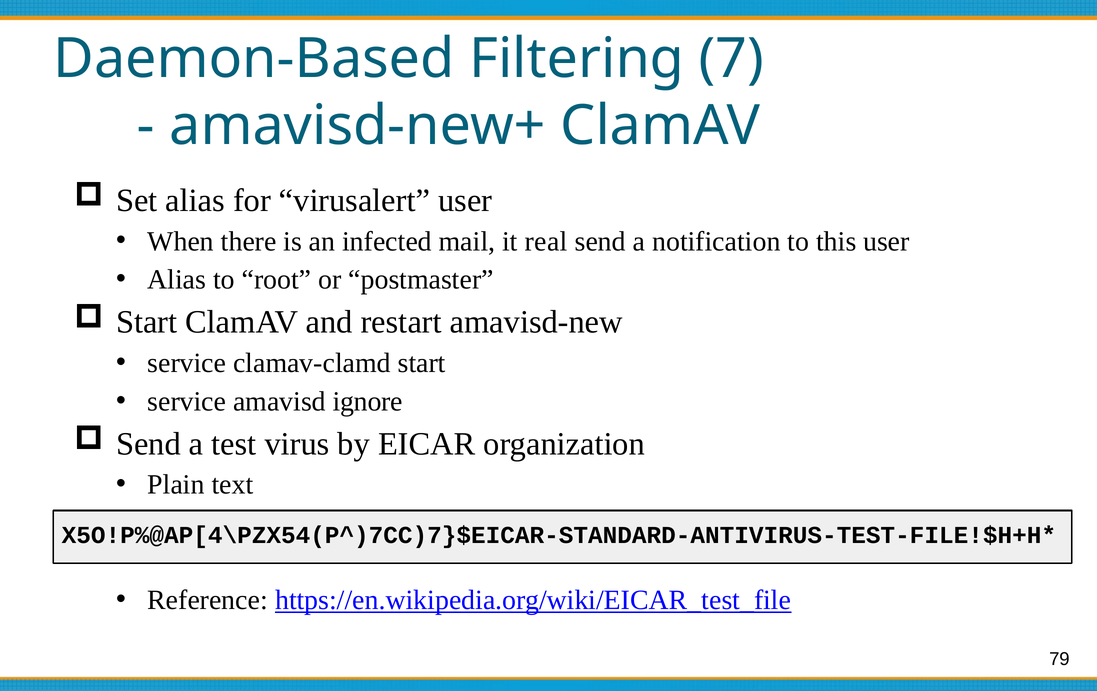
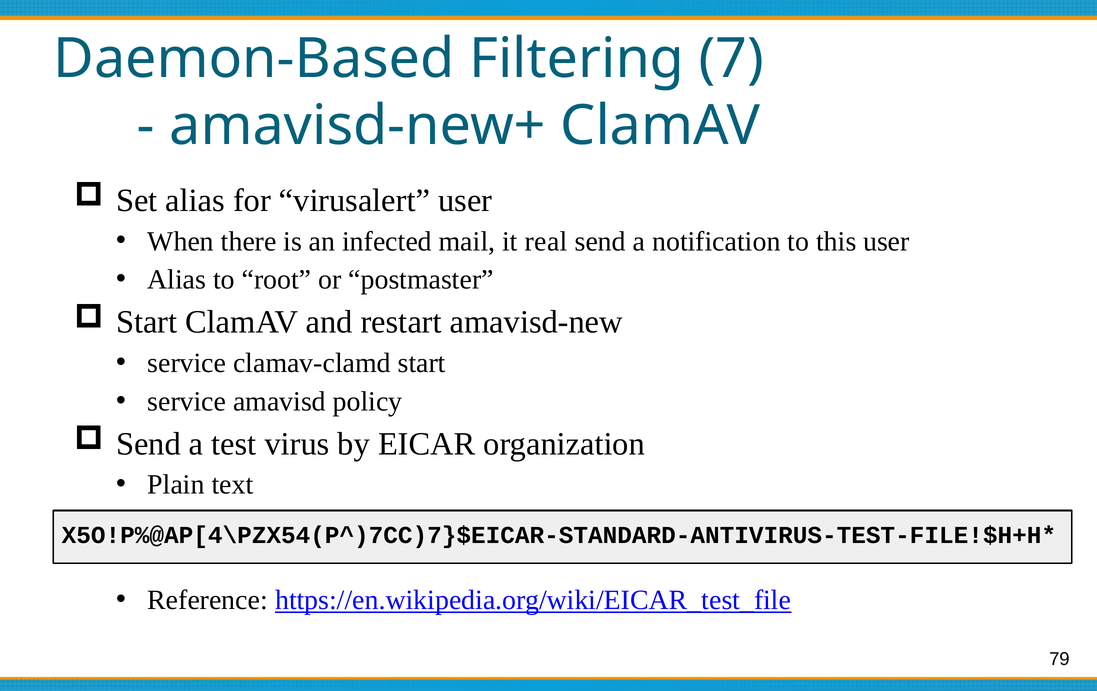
ignore: ignore -> policy
